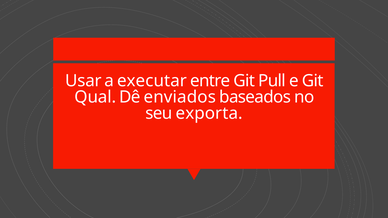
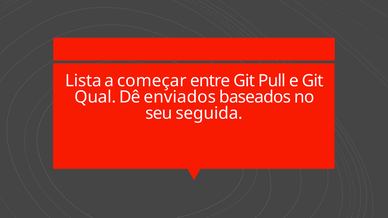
Usar: Usar -> Lista
executar: executar -> começar
exporta: exporta -> seguida
